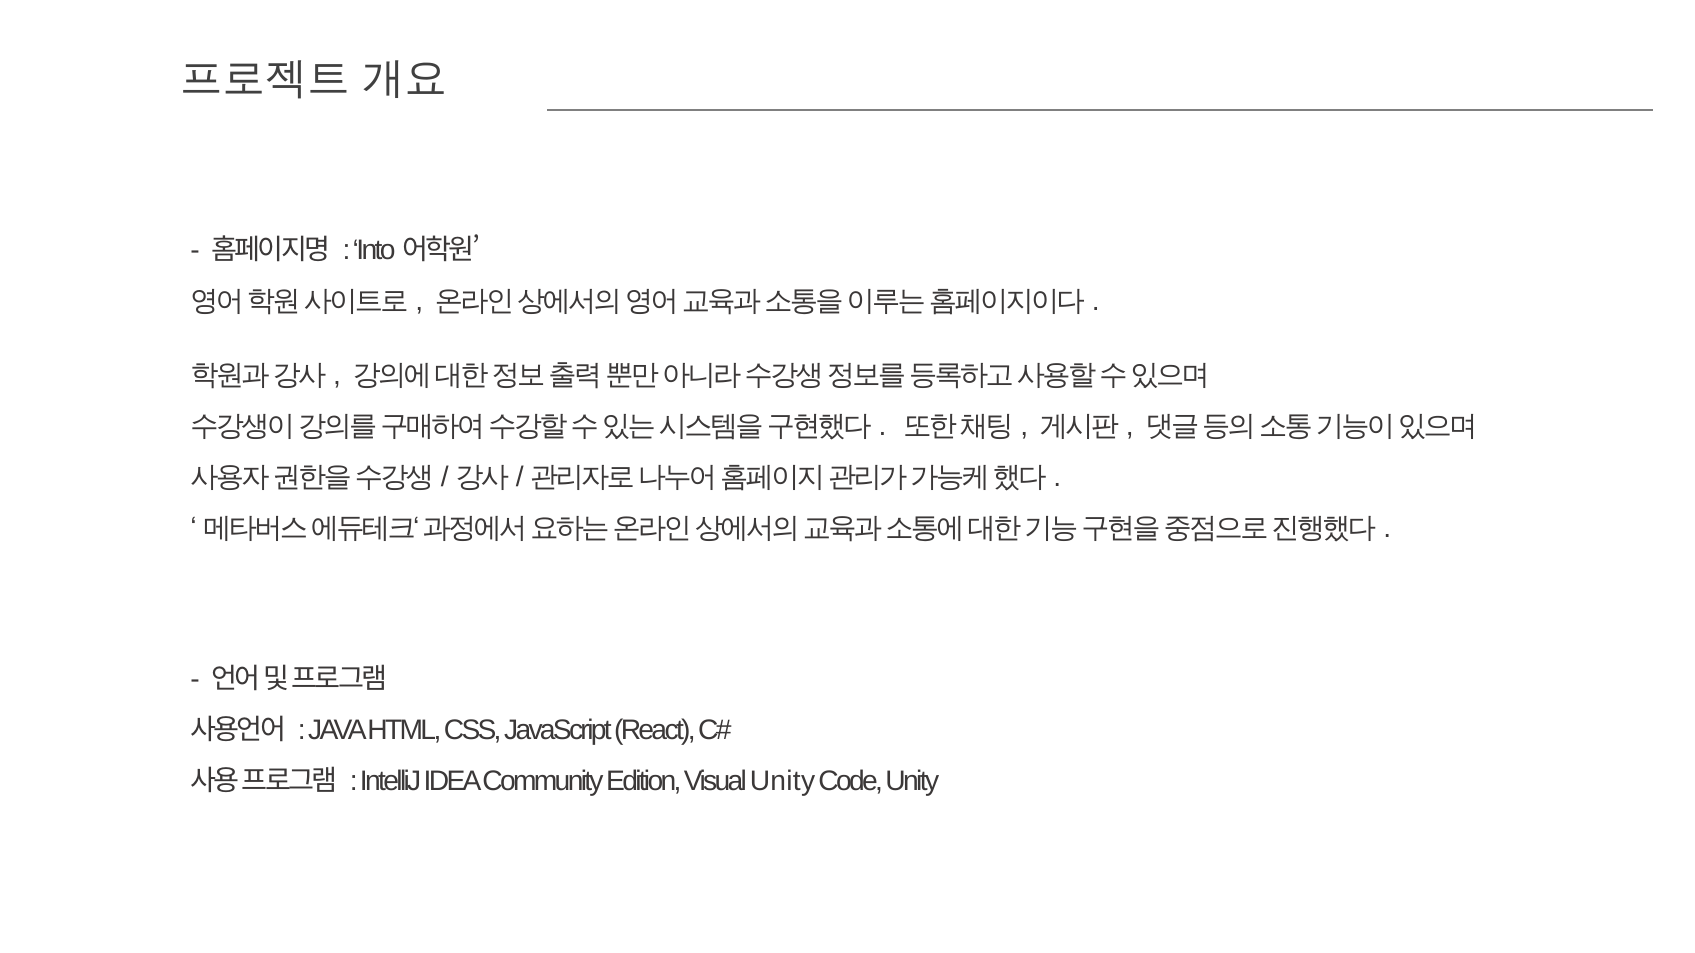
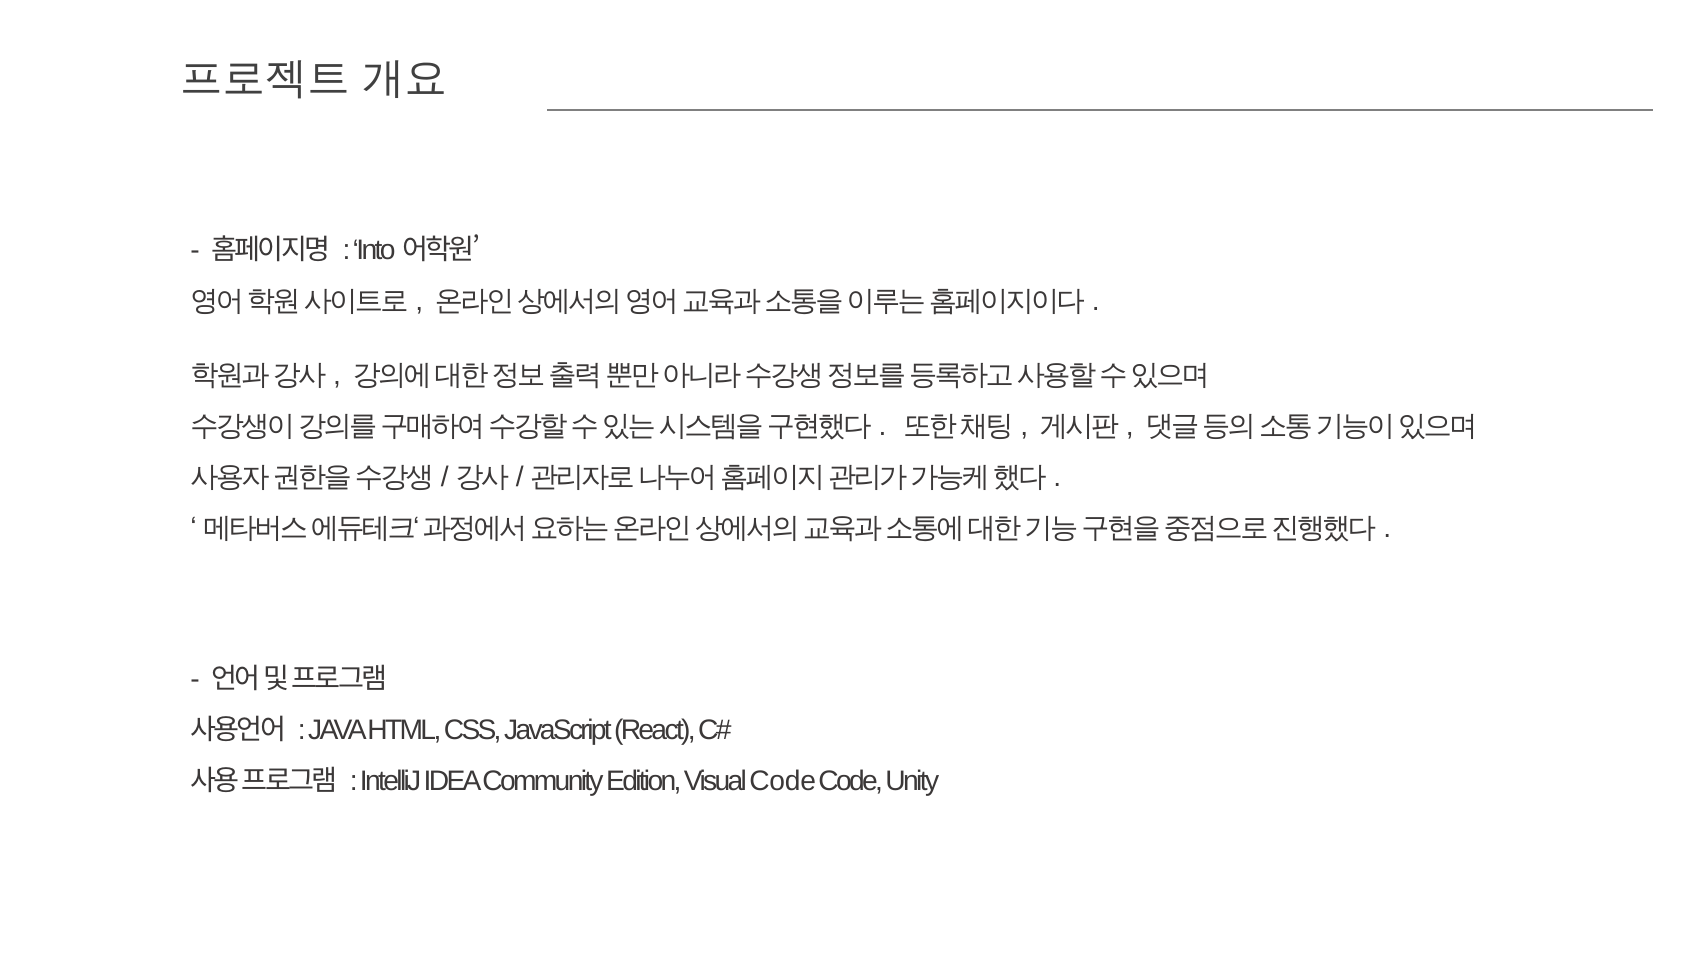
Visual Unity: Unity -> Code
